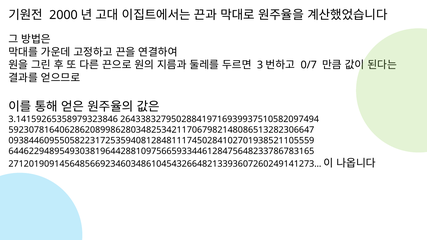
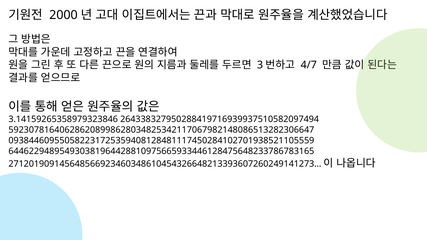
0/7: 0/7 -> 4/7
